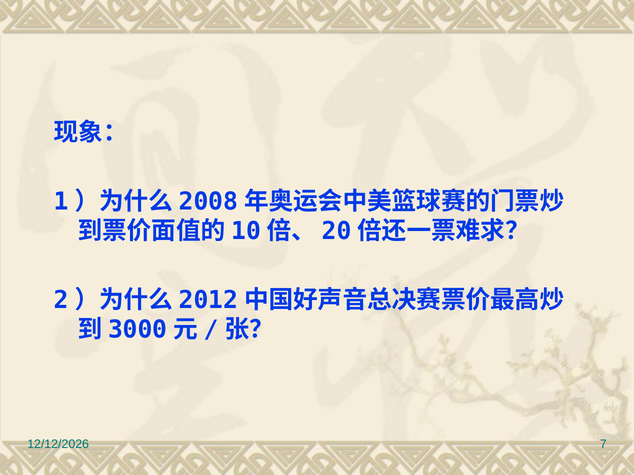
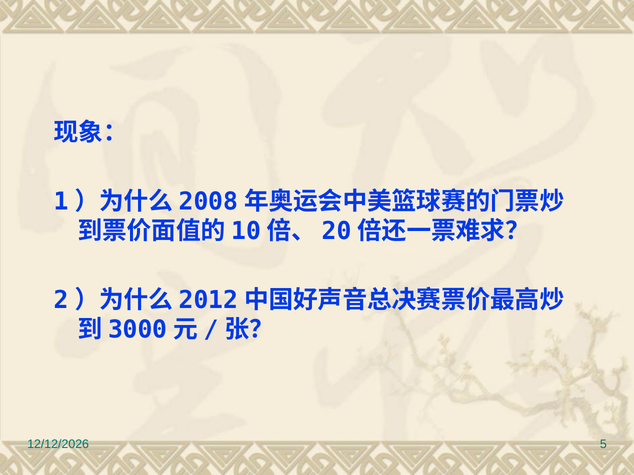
7: 7 -> 5
